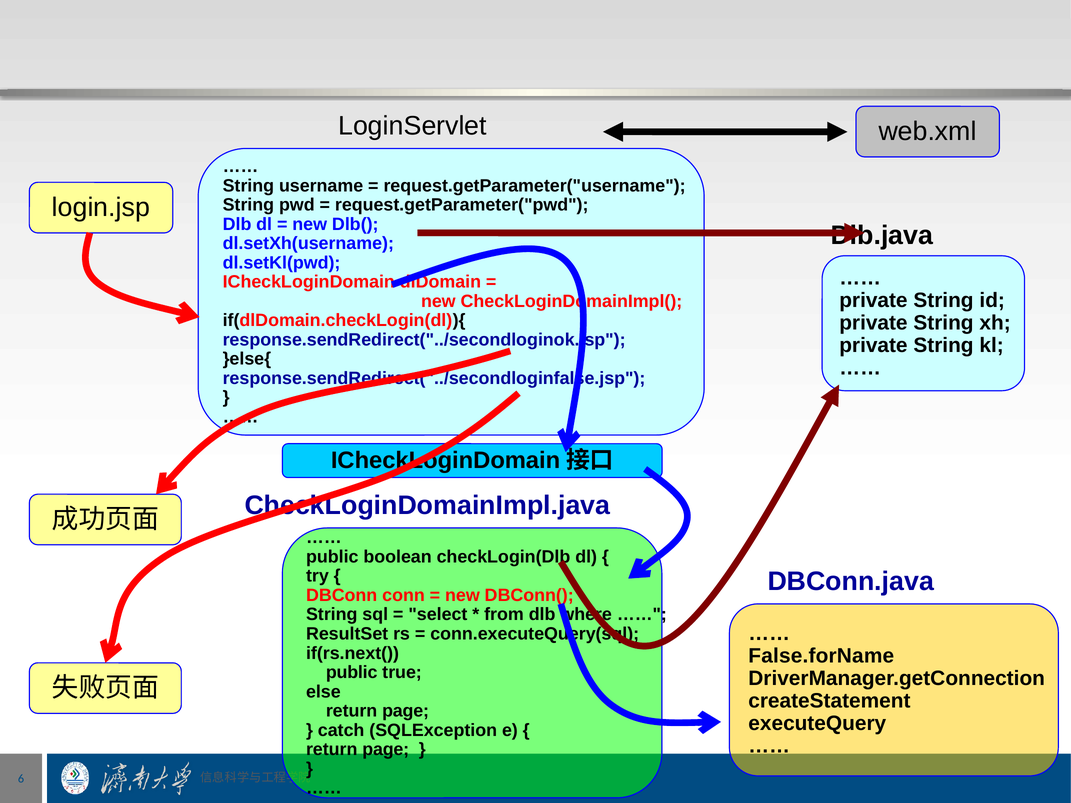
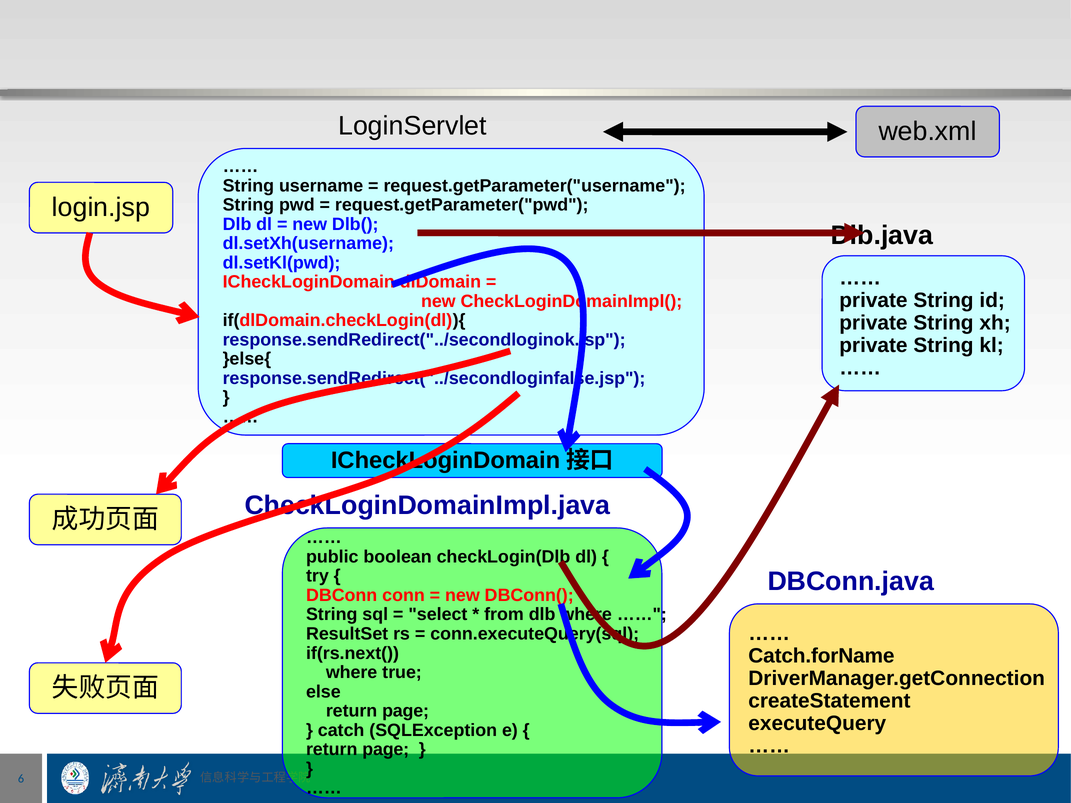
False.forName: False.forName -> Catch.forName
public at (352, 673): public -> where
